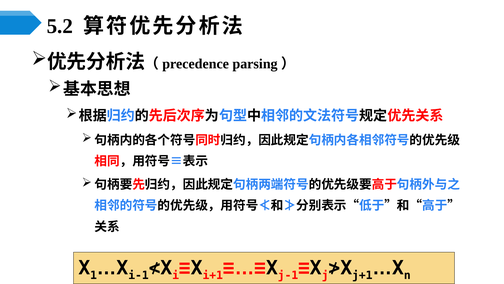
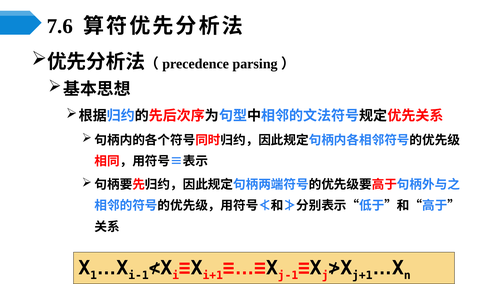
5.2: 5.2 -> 7.6
